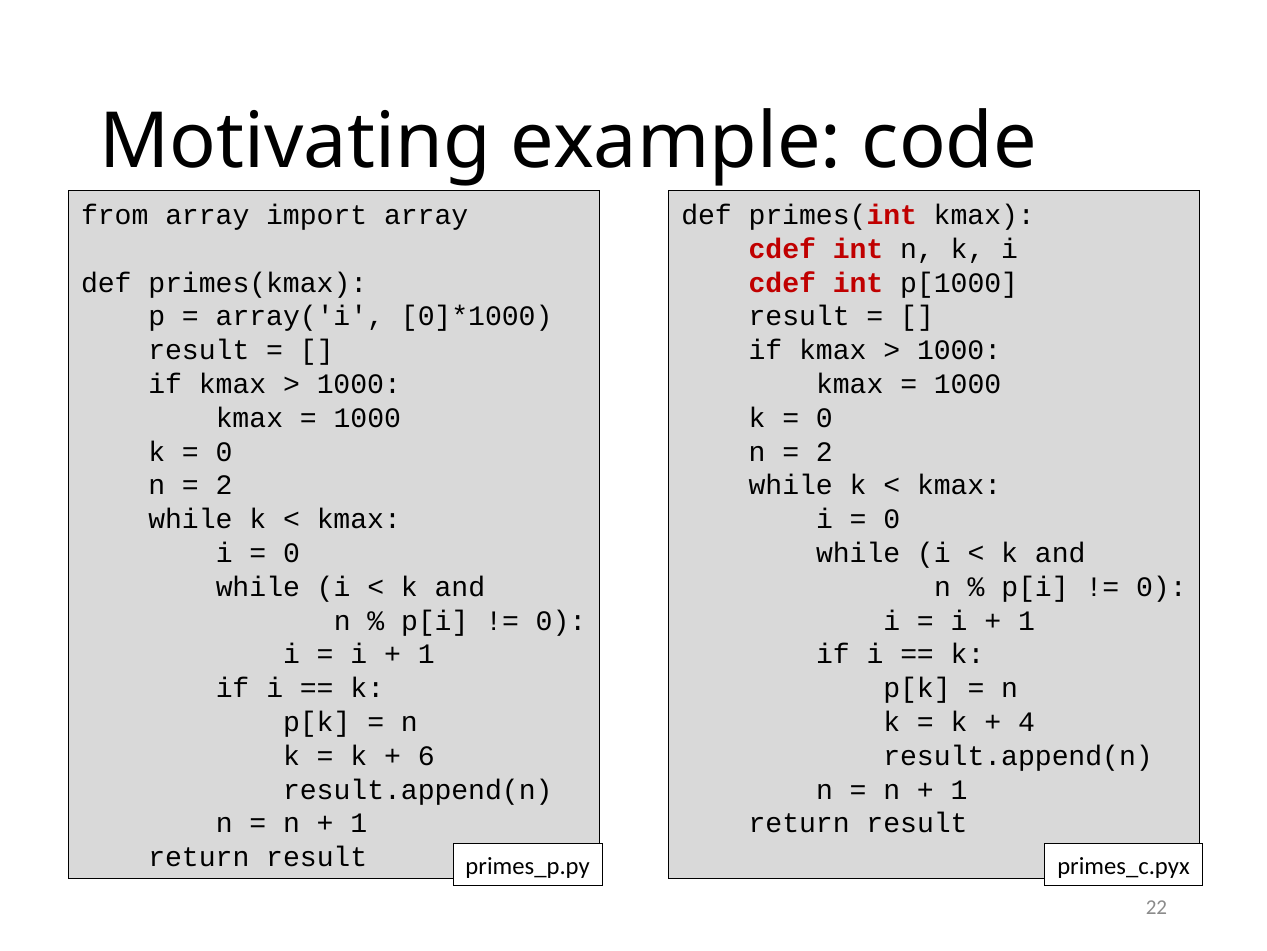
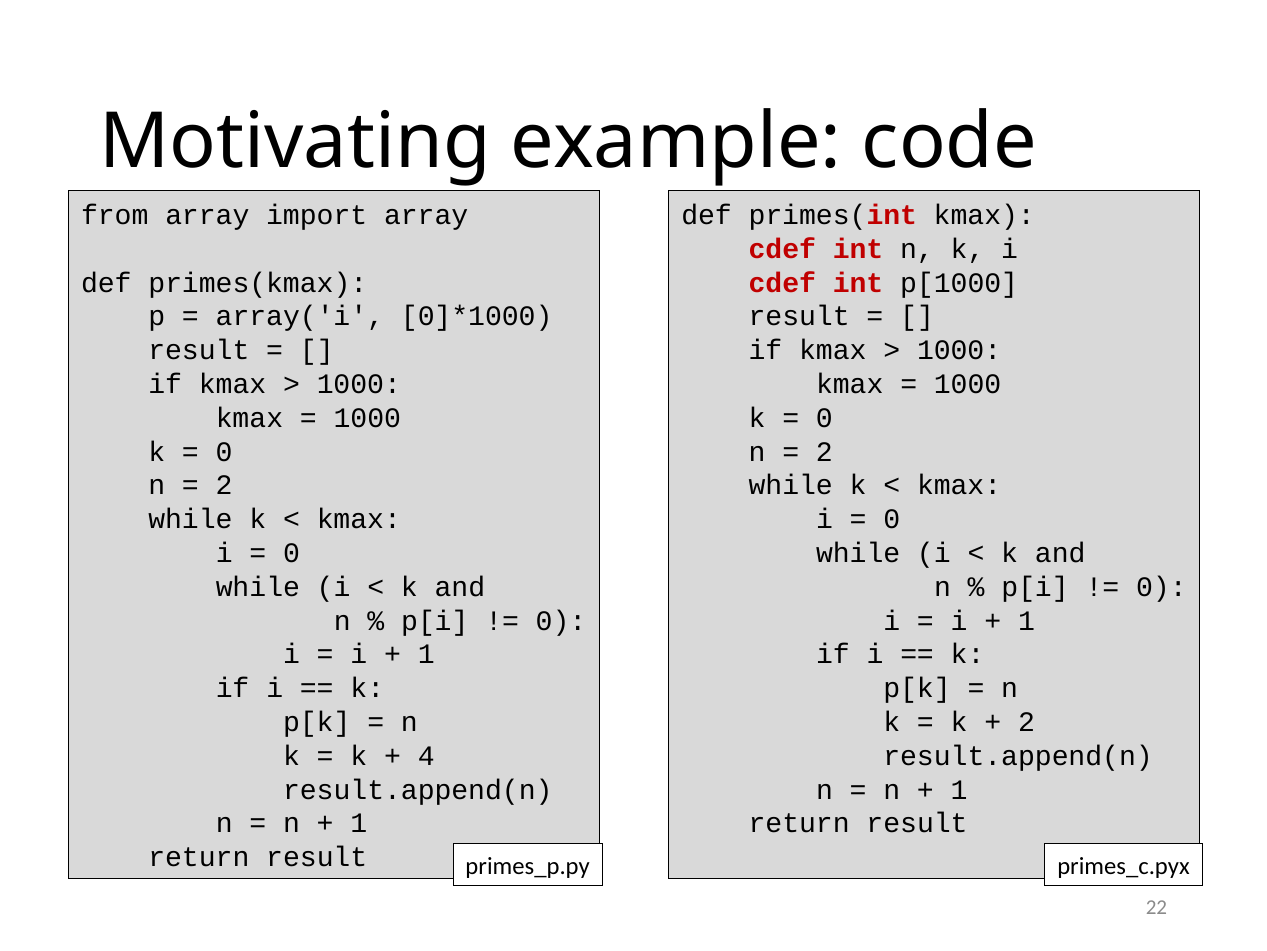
4 at (1026, 722): 4 -> 2
6: 6 -> 4
